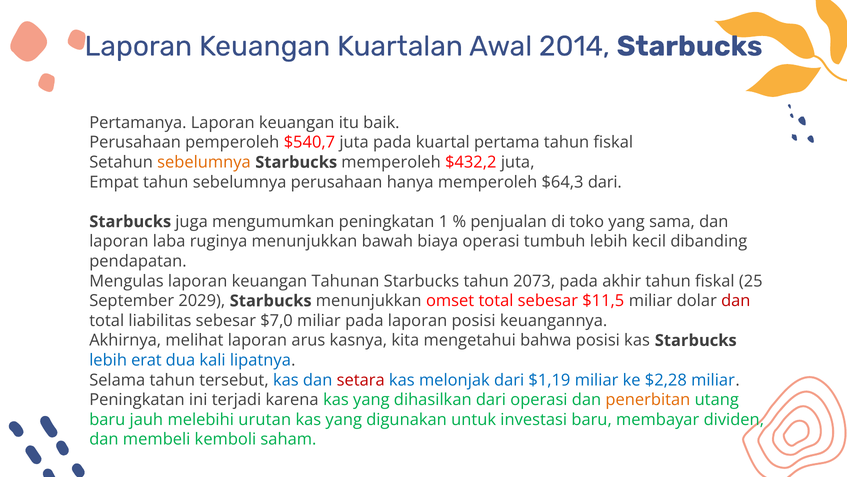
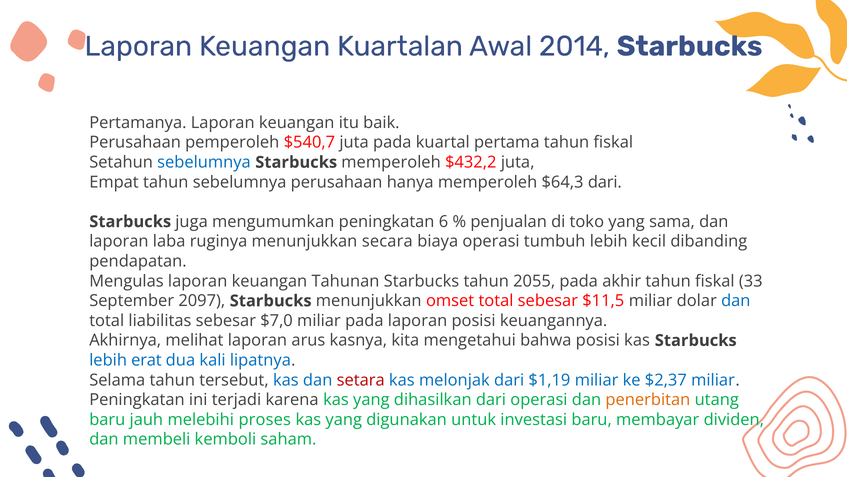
sebelumnya at (204, 162) colour: orange -> blue
1: 1 -> 6
bawah: bawah -> secara
2073: 2073 -> 2055
25: 25 -> 33
2029: 2029 -> 2097
dan at (736, 301) colour: red -> blue
$2,28: $2,28 -> $2,37
urutan: urutan -> proses
